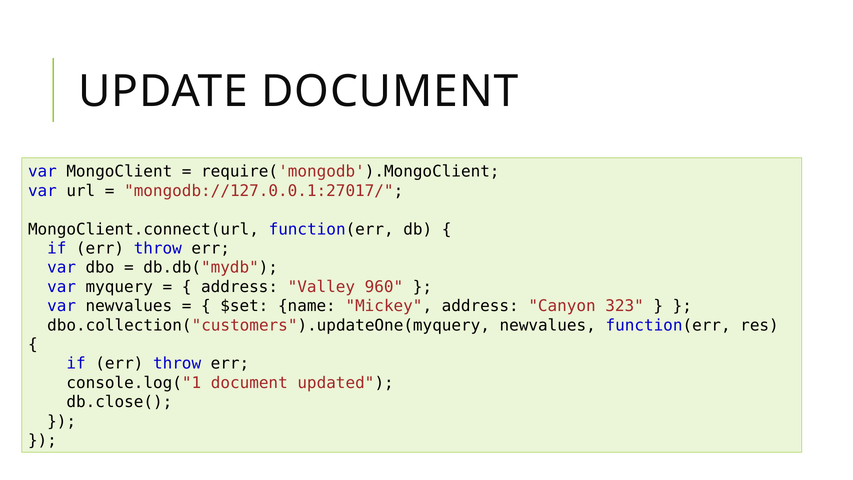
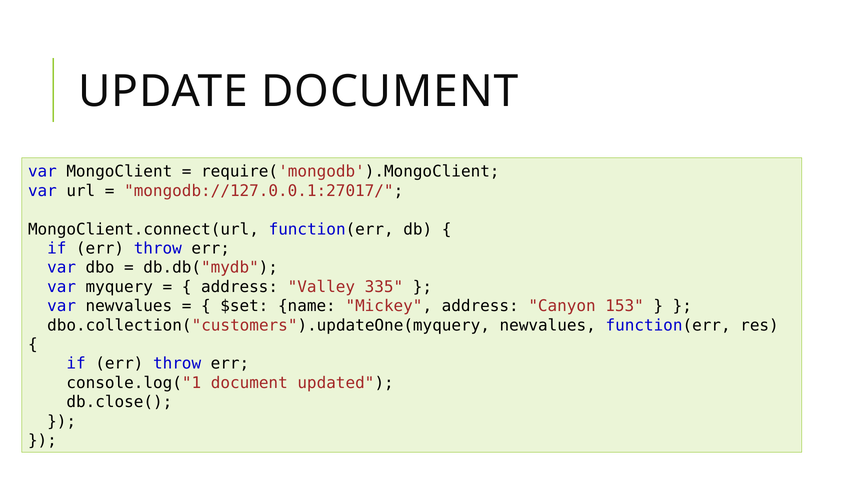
960: 960 -> 335
323: 323 -> 153
